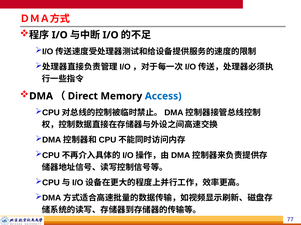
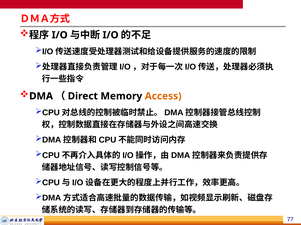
Access colour: blue -> orange
